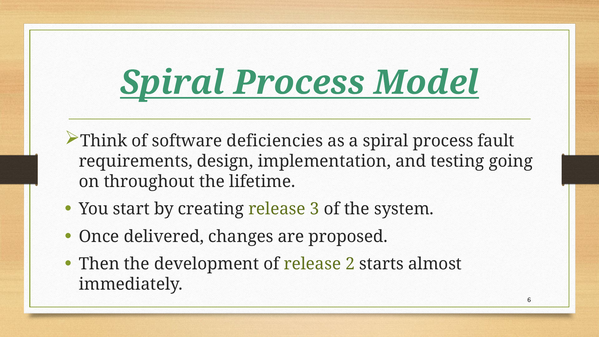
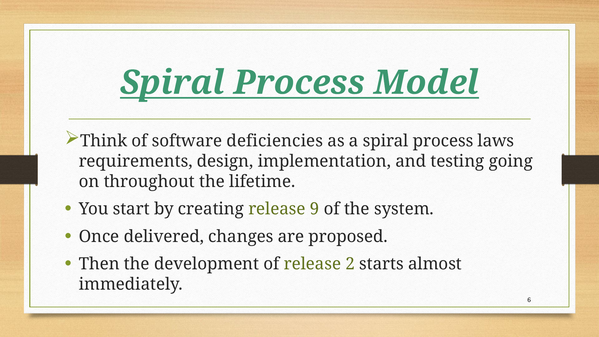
fault: fault -> laws
3: 3 -> 9
